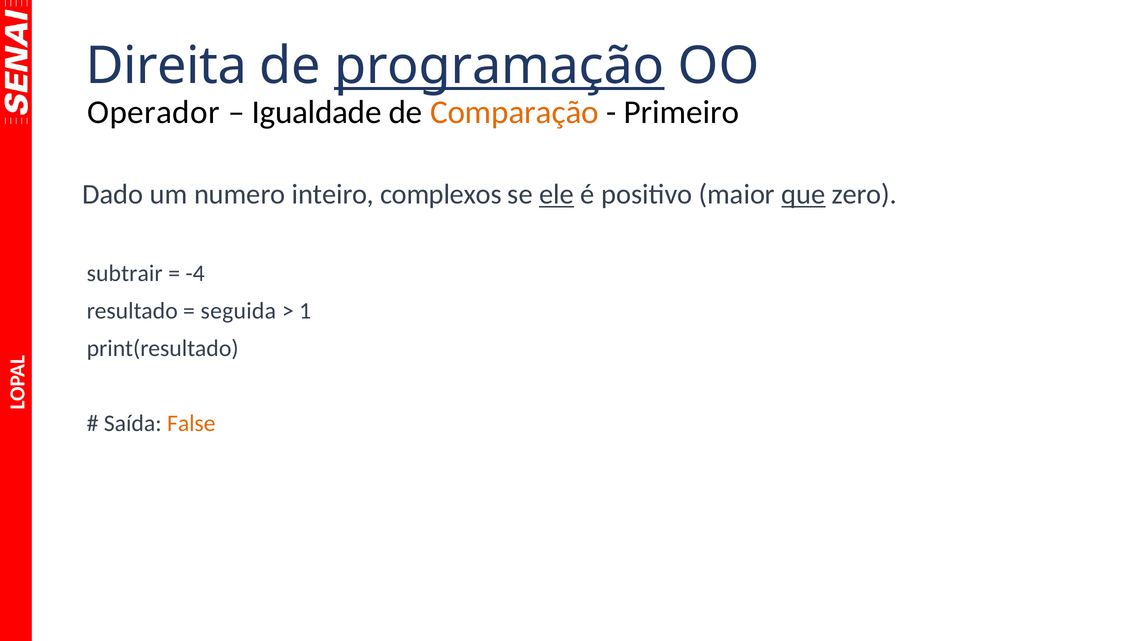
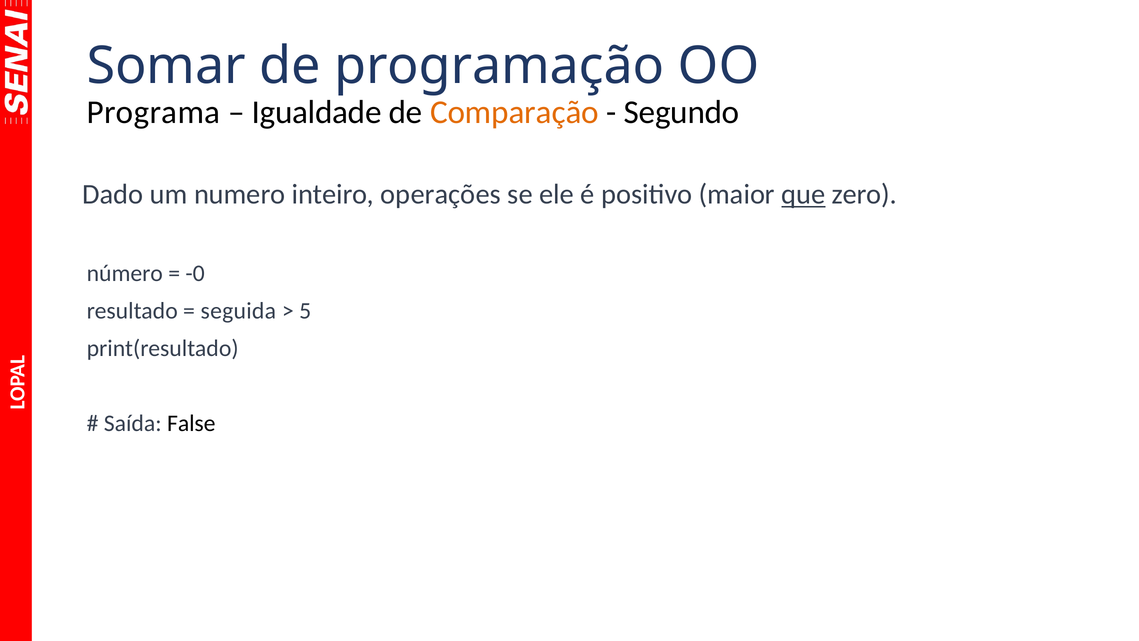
Direita: Direita -> Somar
programação underline: present -> none
Operador: Operador -> Programa
Primeiro: Primeiro -> Segundo
complexos: complexos -> operações
ele underline: present -> none
subtrair: subtrair -> número
-4: -4 -> -0
1: 1 -> 5
False colour: orange -> black
